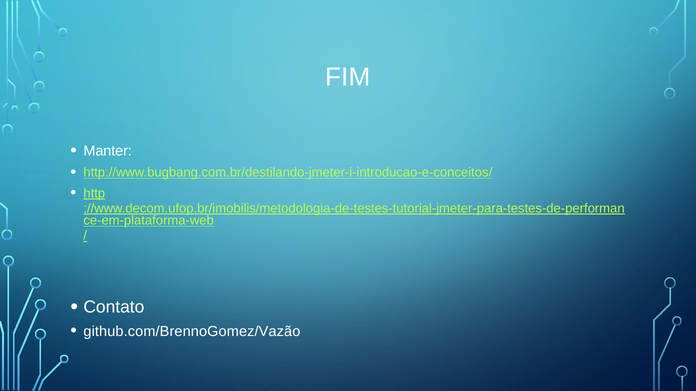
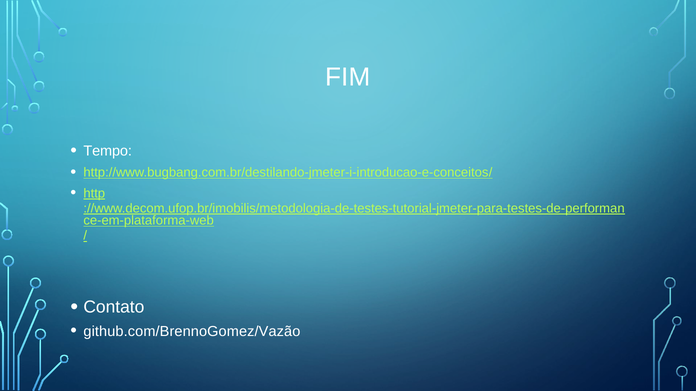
Manter: Manter -> Tempo
